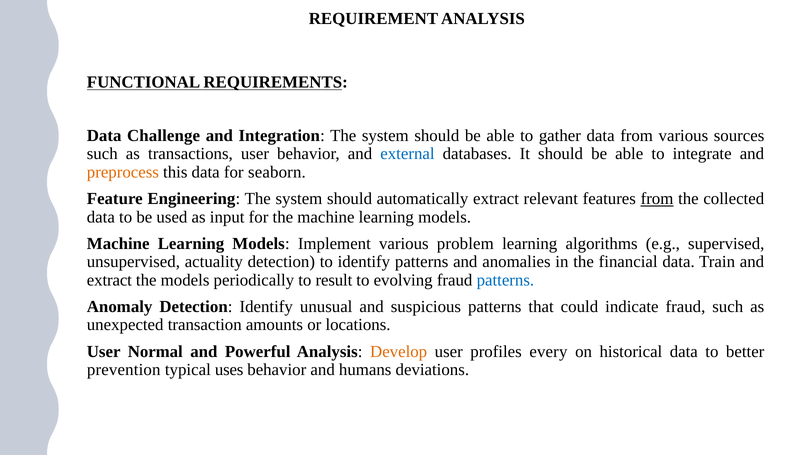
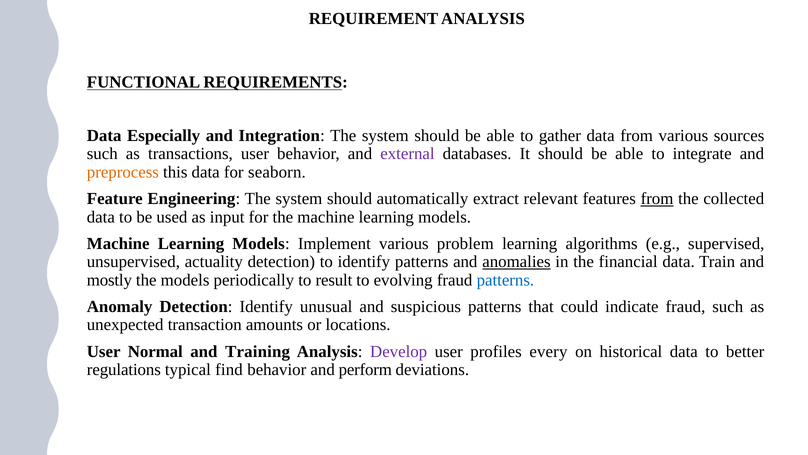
Challenge: Challenge -> Especially
external colour: blue -> purple
anomalies underline: none -> present
extract at (109, 280): extract -> mostly
Powerful: Powerful -> Training
Develop colour: orange -> purple
prevention: prevention -> regulations
uses: uses -> find
humans: humans -> perform
